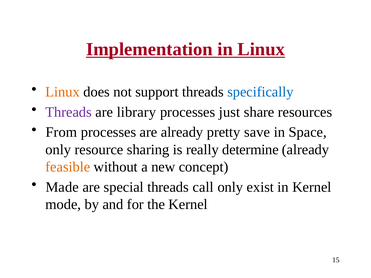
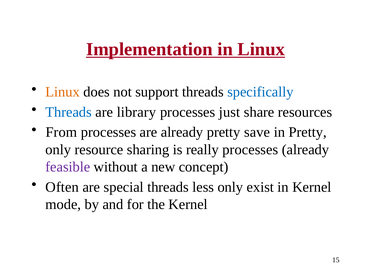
Threads at (69, 112) colour: purple -> blue
in Space: Space -> Pretty
really determine: determine -> processes
feasible colour: orange -> purple
Made: Made -> Often
call: call -> less
